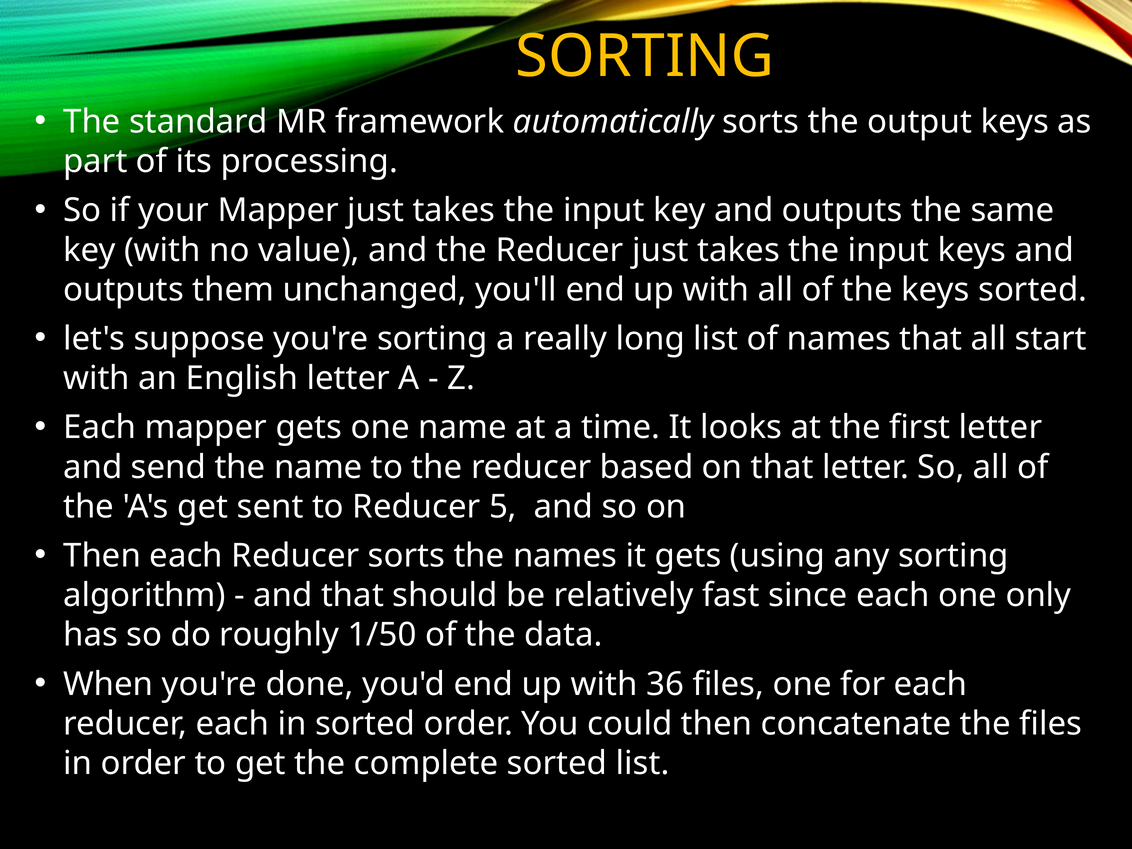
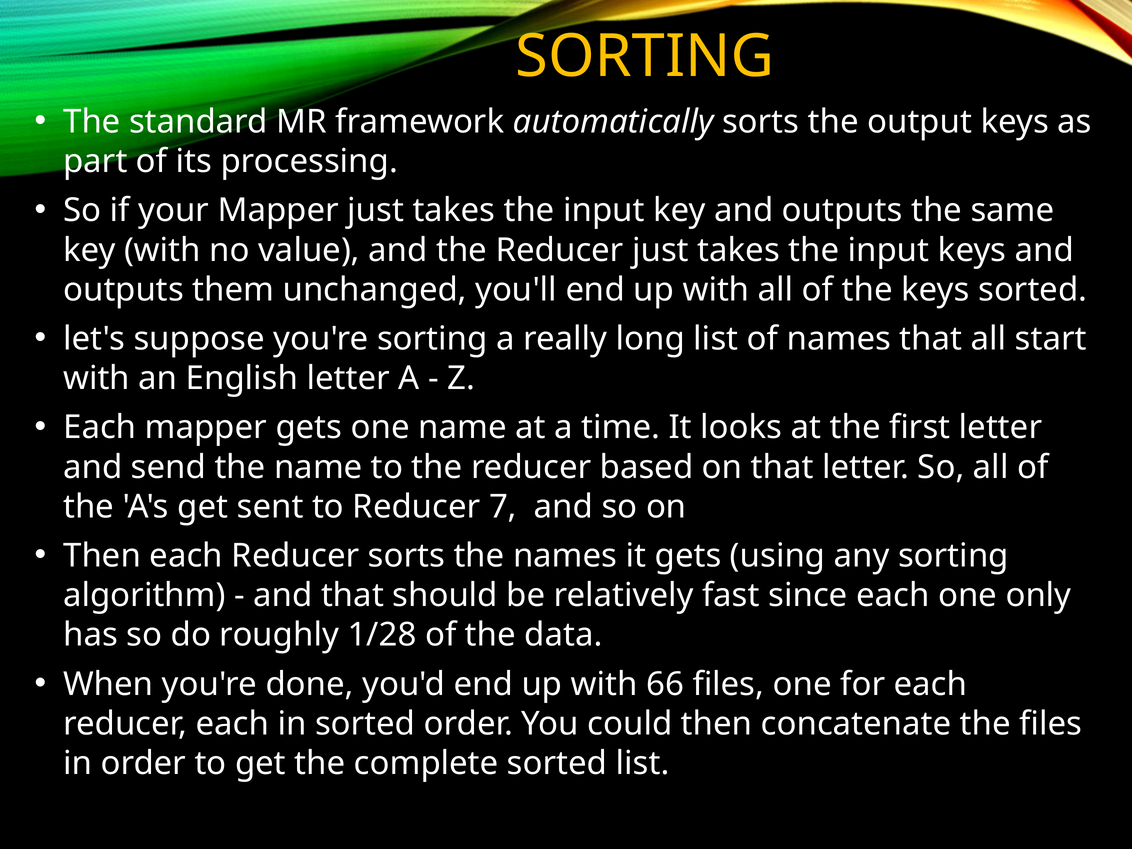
5: 5 -> 7
1/50: 1/50 -> 1/28
36: 36 -> 66
